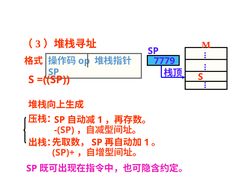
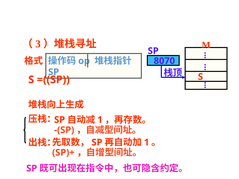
7779: 7779 -> 8070
